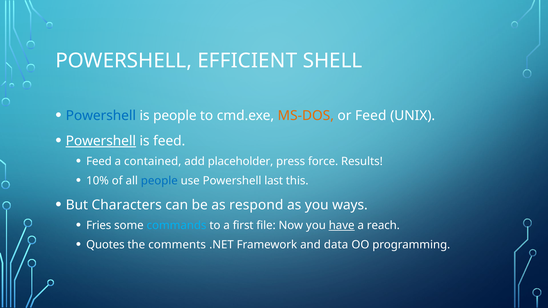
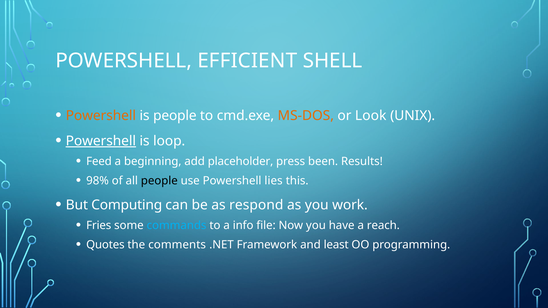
Powershell at (101, 116) colour: blue -> orange
or Feed: Feed -> Look
is feed: feed -> loop
contained: contained -> beginning
force: force -> been
10%: 10% -> 98%
people at (159, 181) colour: blue -> black
last: last -> lies
Characters: Characters -> Computing
ways: ways -> work
first: first -> info
have underline: present -> none
data: data -> least
